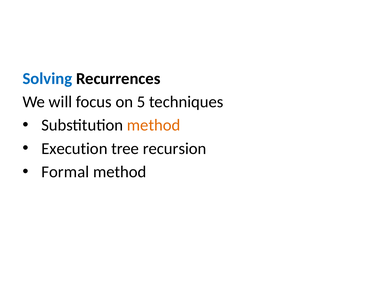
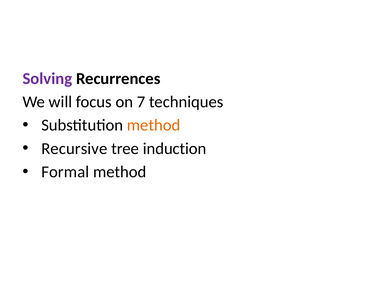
Solving colour: blue -> purple
5: 5 -> 7
Execution: Execution -> Recursive
recursion: recursion -> induction
